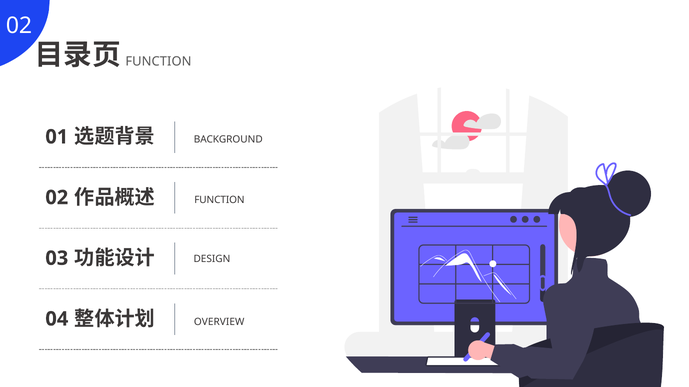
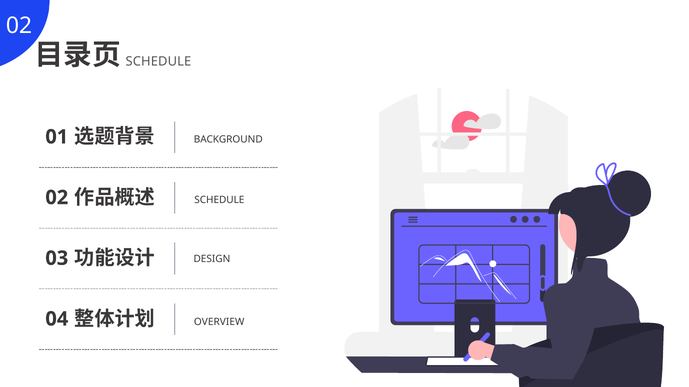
FUNCTION at (158, 61): FUNCTION -> SCHEDULE
FUNCTION at (219, 200): FUNCTION -> SCHEDULE
